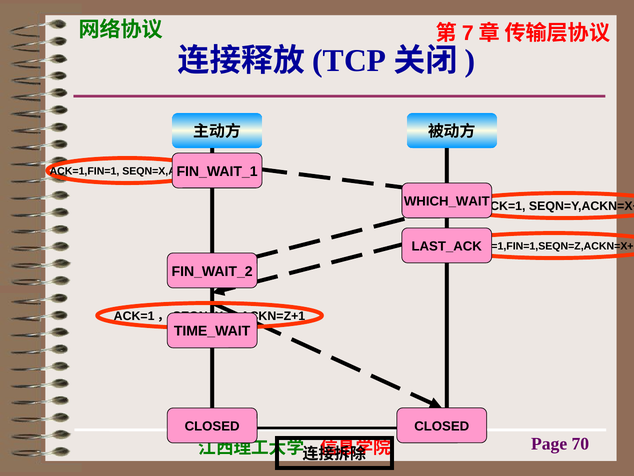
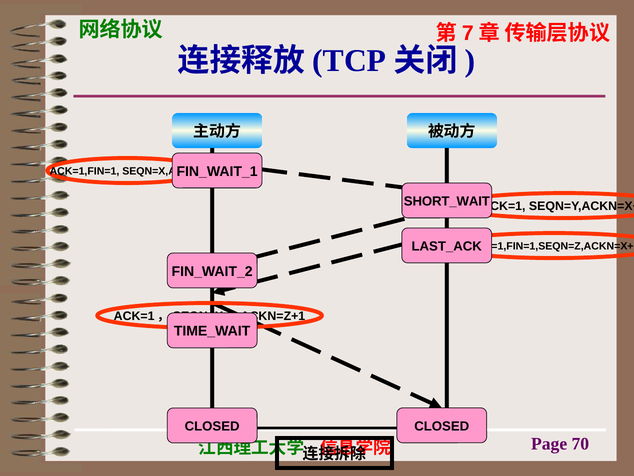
WHICH_WAIT: WHICH_WAIT -> SHORT_WAIT
